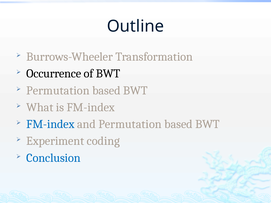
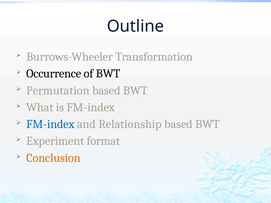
and Permutation: Permutation -> Relationship
coding: coding -> format
Conclusion colour: blue -> orange
